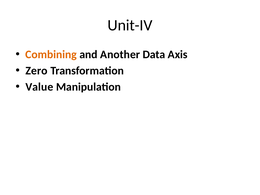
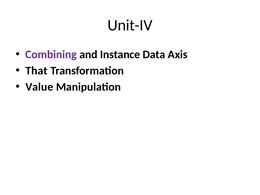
Combining colour: orange -> purple
Another: Another -> Instance
Zero: Zero -> That
